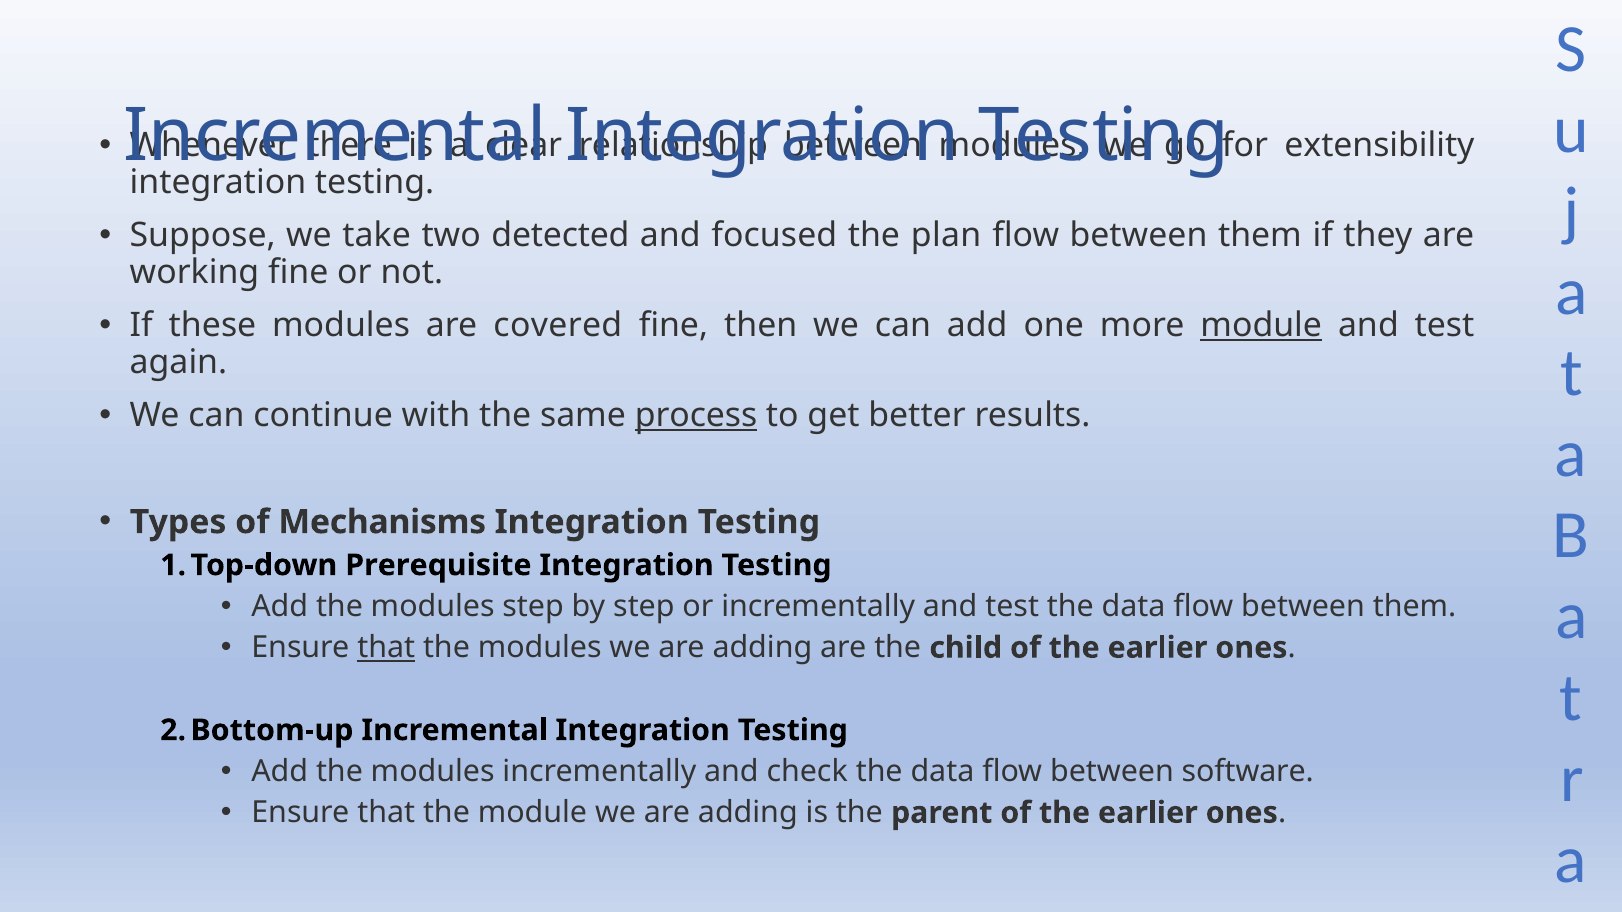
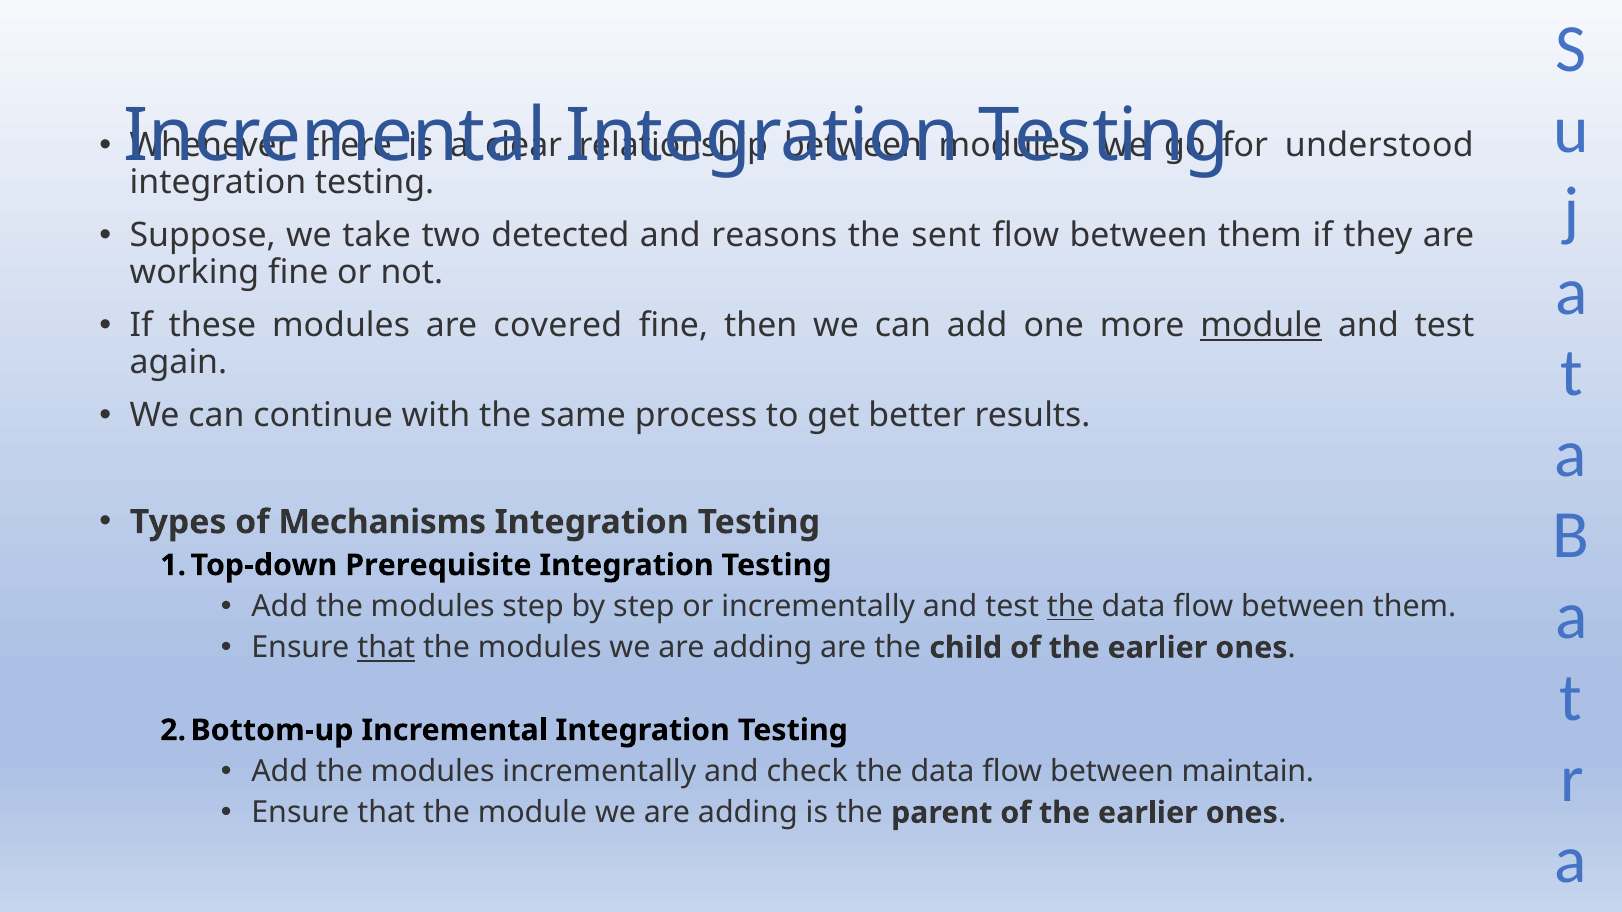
extensibility: extensibility -> understood
focused: focused -> reasons
plan: plan -> sent
process underline: present -> none
the at (1070, 607) underline: none -> present
software: software -> maintain
